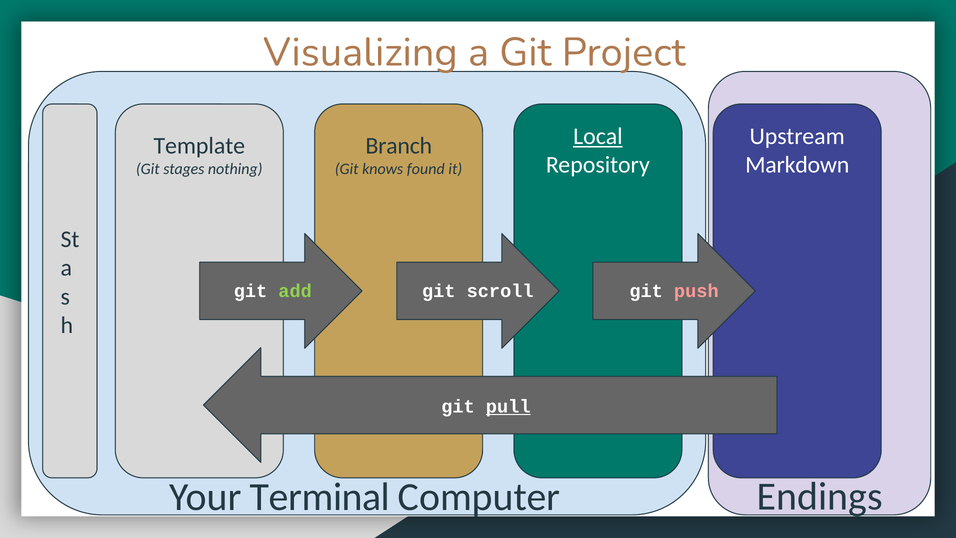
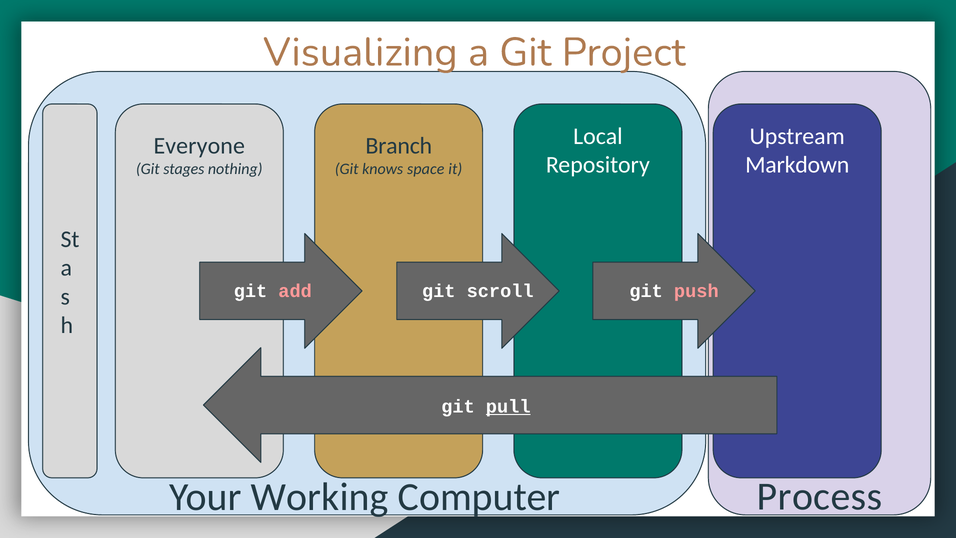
Local underline: present -> none
Template: Template -> Everyone
found: found -> space
add colour: light green -> pink
Terminal: Terminal -> Working
Endings: Endings -> Process
